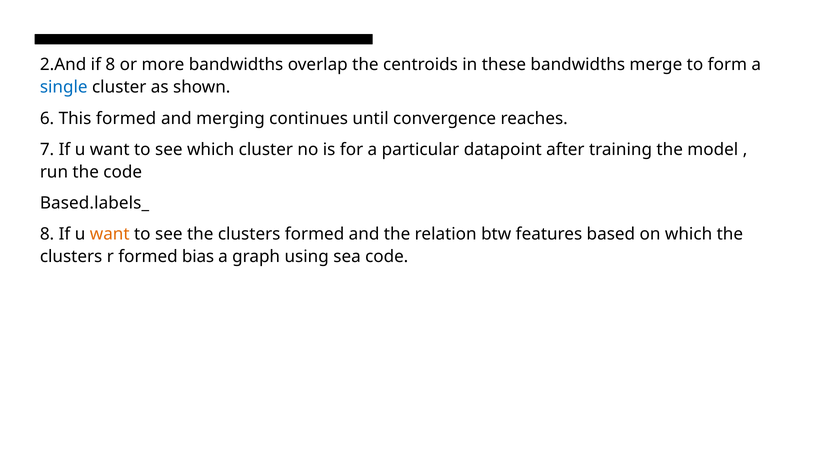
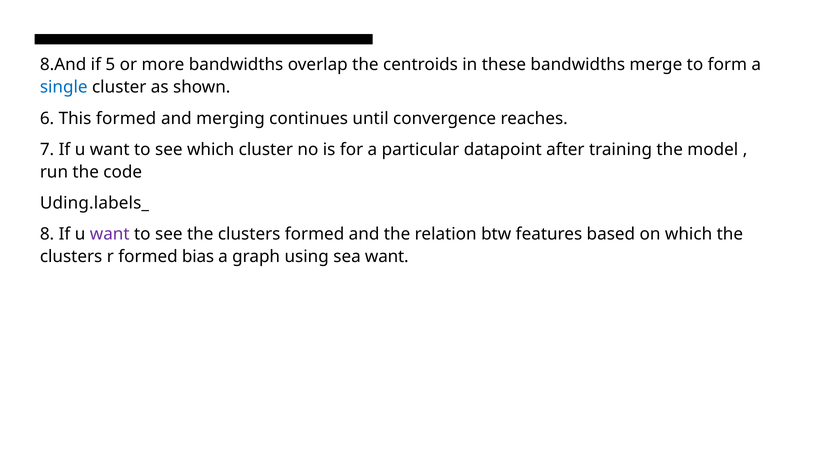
2.And: 2.And -> 8.And
if 8: 8 -> 5
Based.labels_: Based.labels_ -> Uding.labels_
want at (110, 234) colour: orange -> purple
sea code: code -> want
